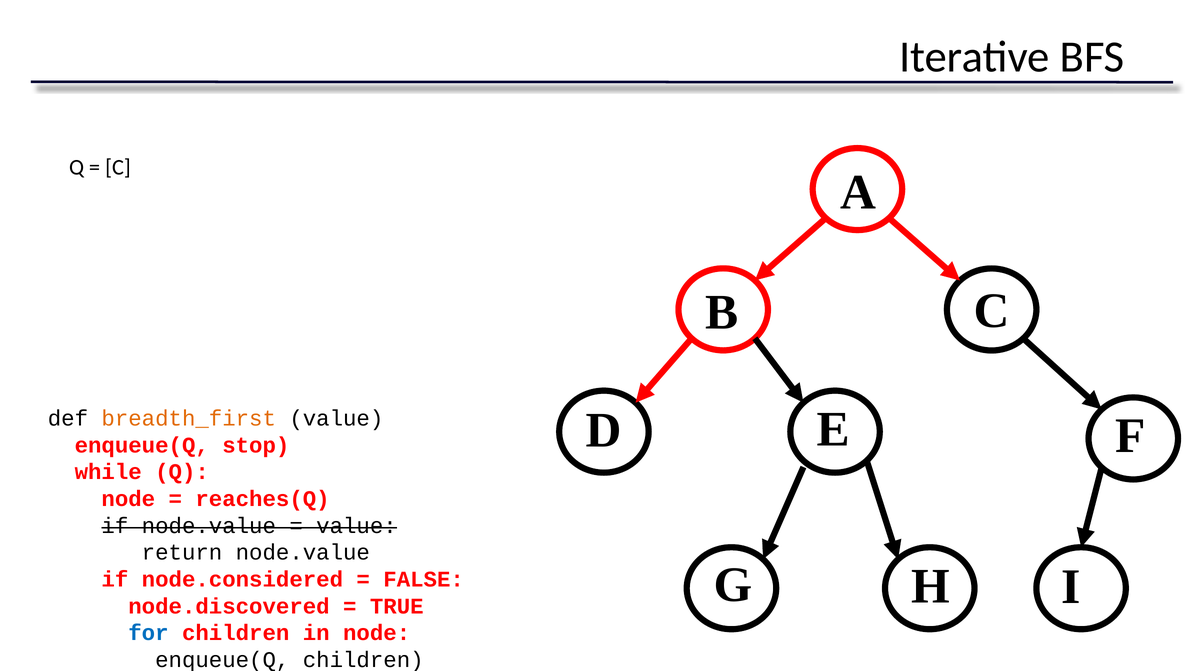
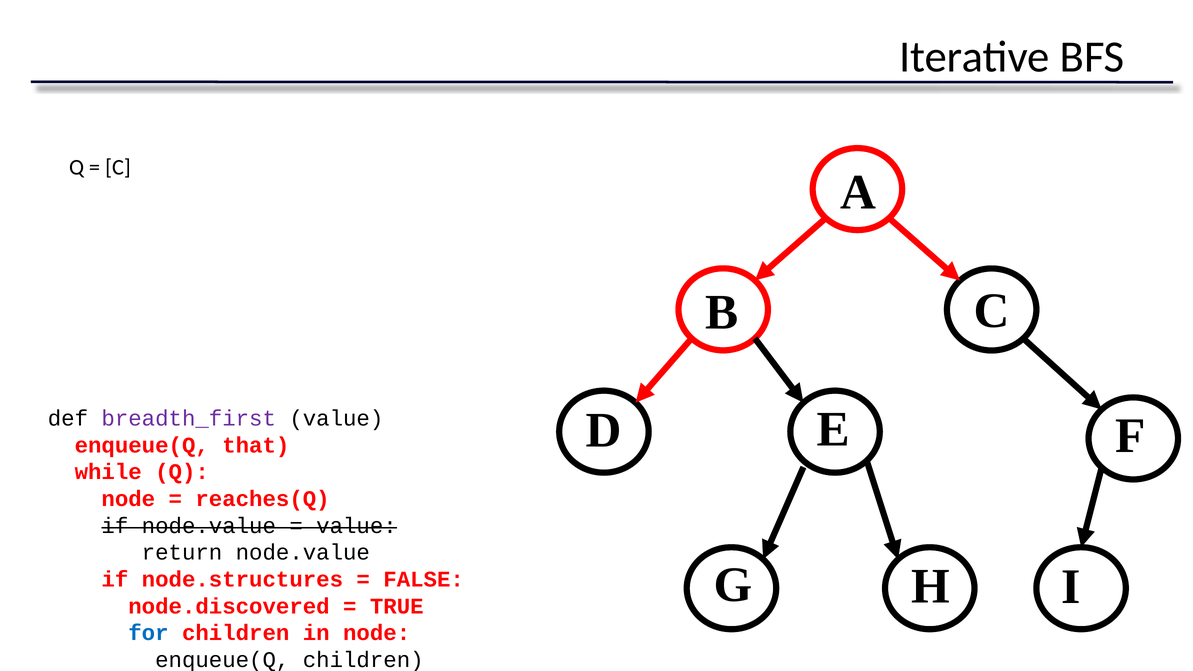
breadth_first colour: orange -> purple
stop: stop -> that
node.considered: node.considered -> node.structures
